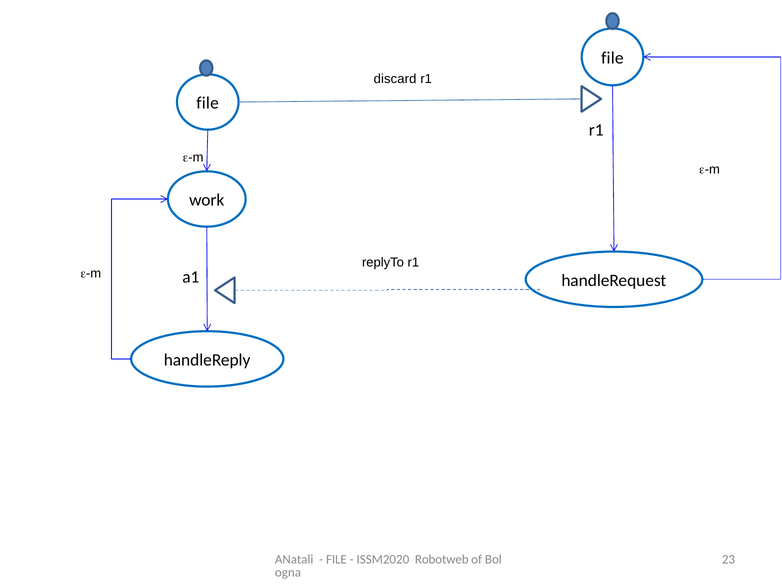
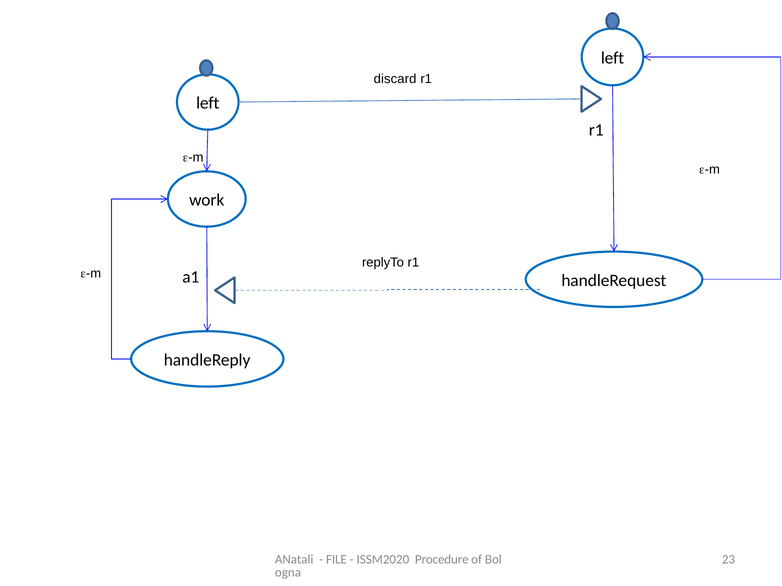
file at (612, 58): file -> left
file at (208, 103): file -> left
Robotweb: Robotweb -> Procedure
